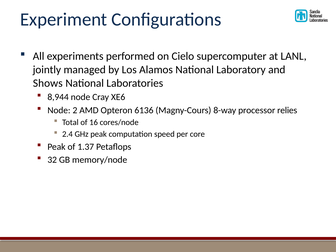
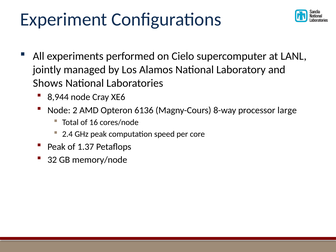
relies: relies -> large
